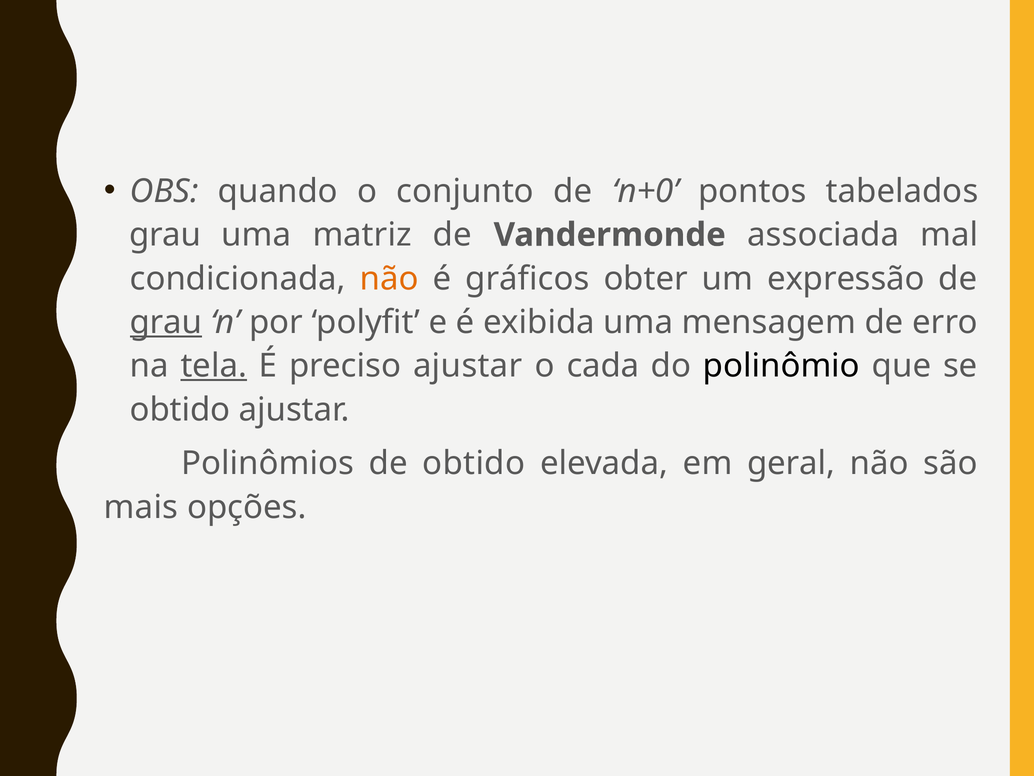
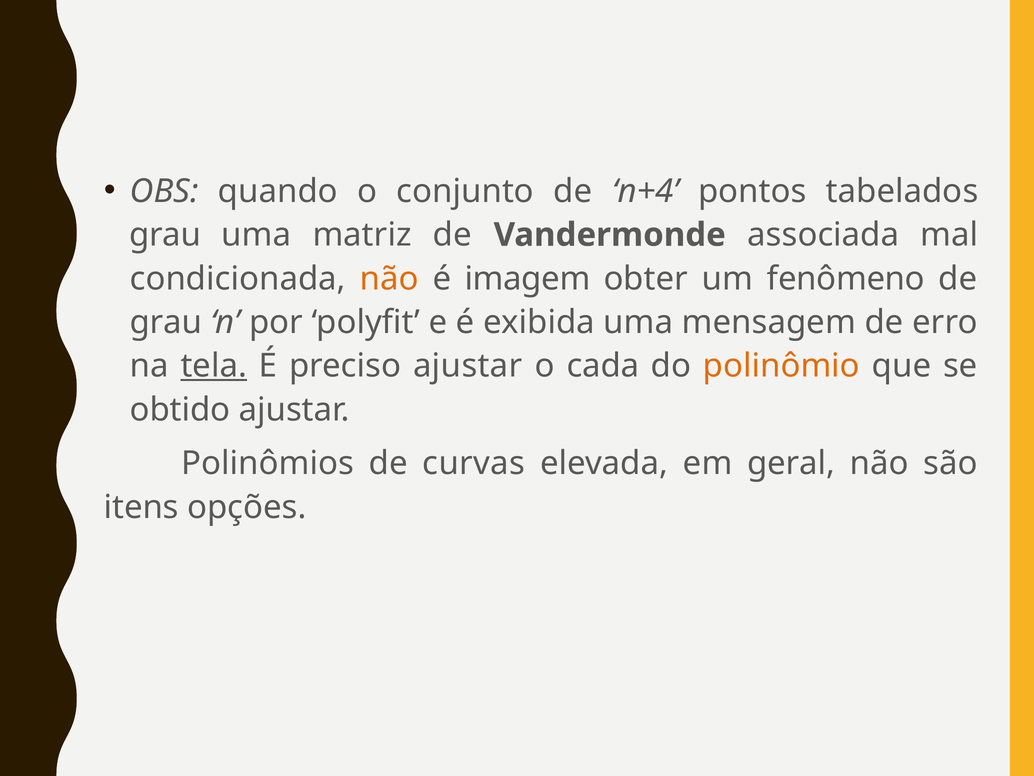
n+0: n+0 -> n+4
gráficos: gráficos -> imagem
expressão: expressão -> fenômeno
grau at (166, 322) underline: present -> none
polinômio colour: black -> orange
de obtido: obtido -> curvas
mais: mais -> itens
